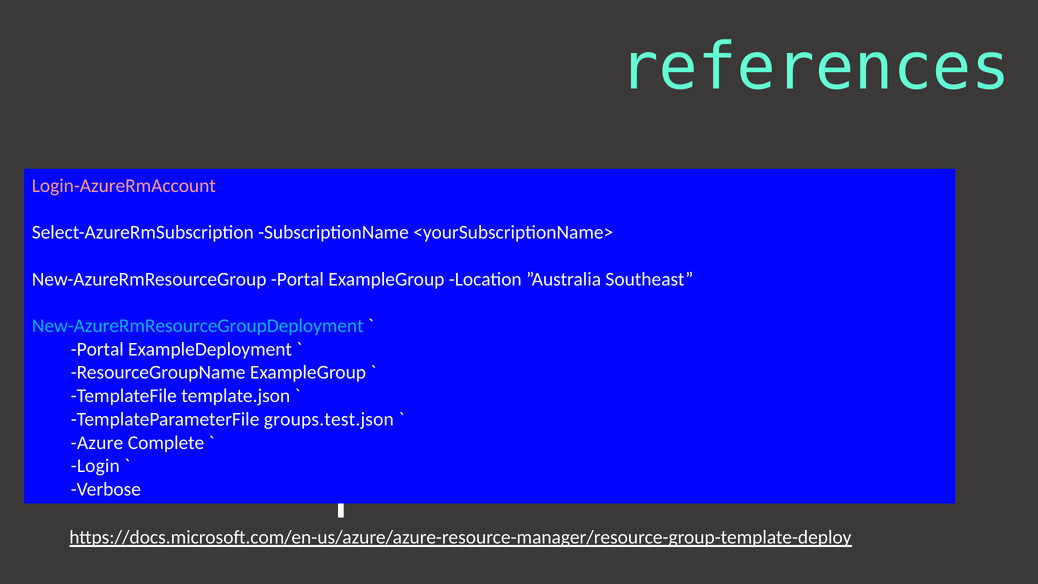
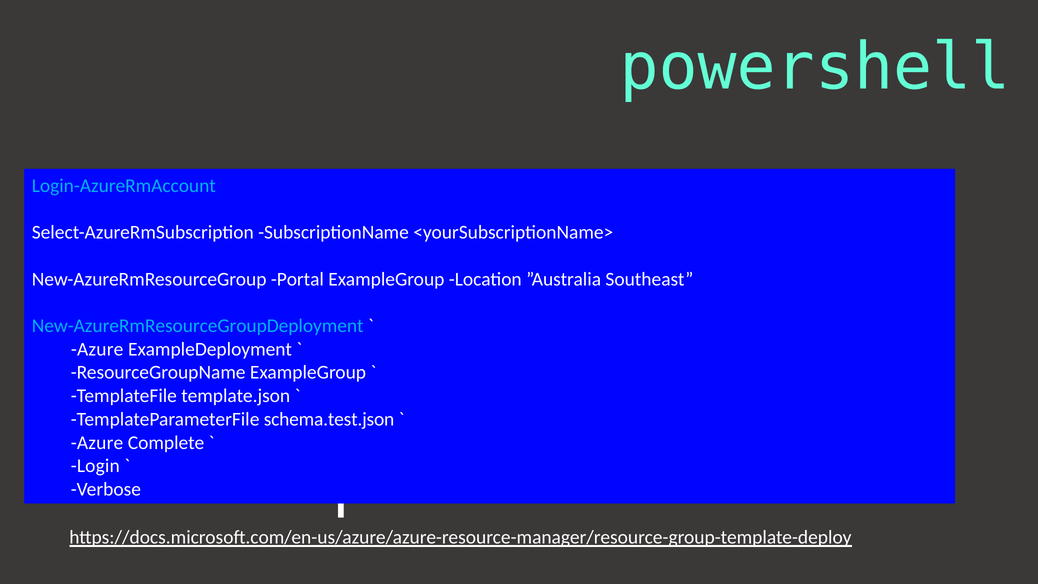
references at (815, 67): references -> powershell
Login-AzureRmAccount colour: pink -> light blue
Portal at (97, 349): Portal -> Azure
groups.test.json: groups.test.json -> schema.test.json
